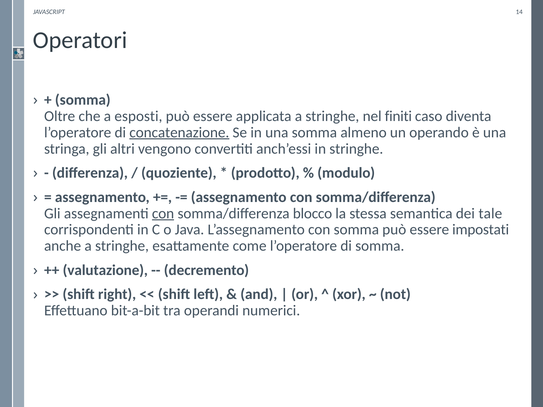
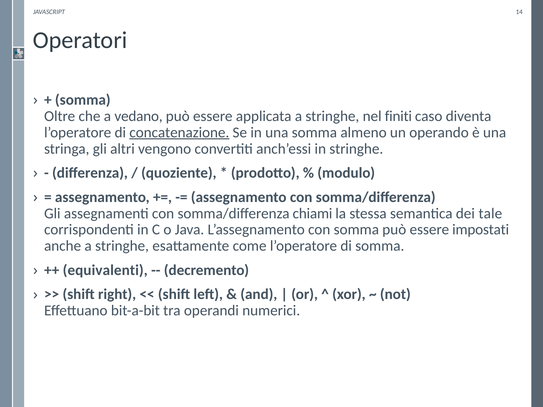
esposti: esposti -> vedano
con at (163, 214) underline: present -> none
blocco: blocco -> chiami
valutazione: valutazione -> equivalenti
